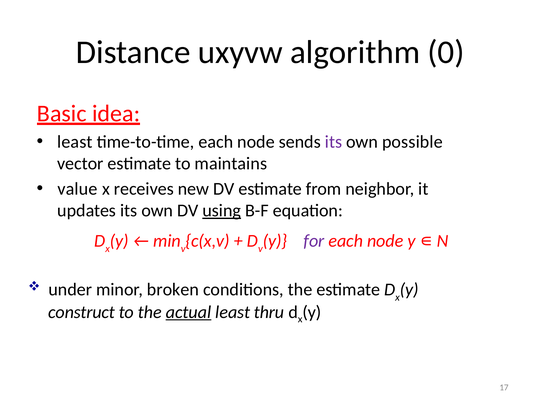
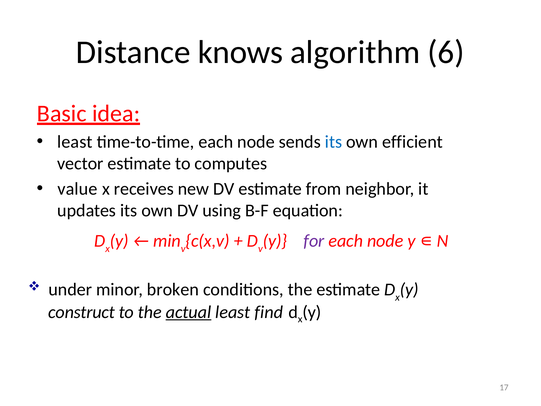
uxyvw: uxyvw -> knows
0: 0 -> 6
its at (333, 142) colour: purple -> blue
possible: possible -> efficient
maintains: maintains -> computes
using underline: present -> none
thru: thru -> find
